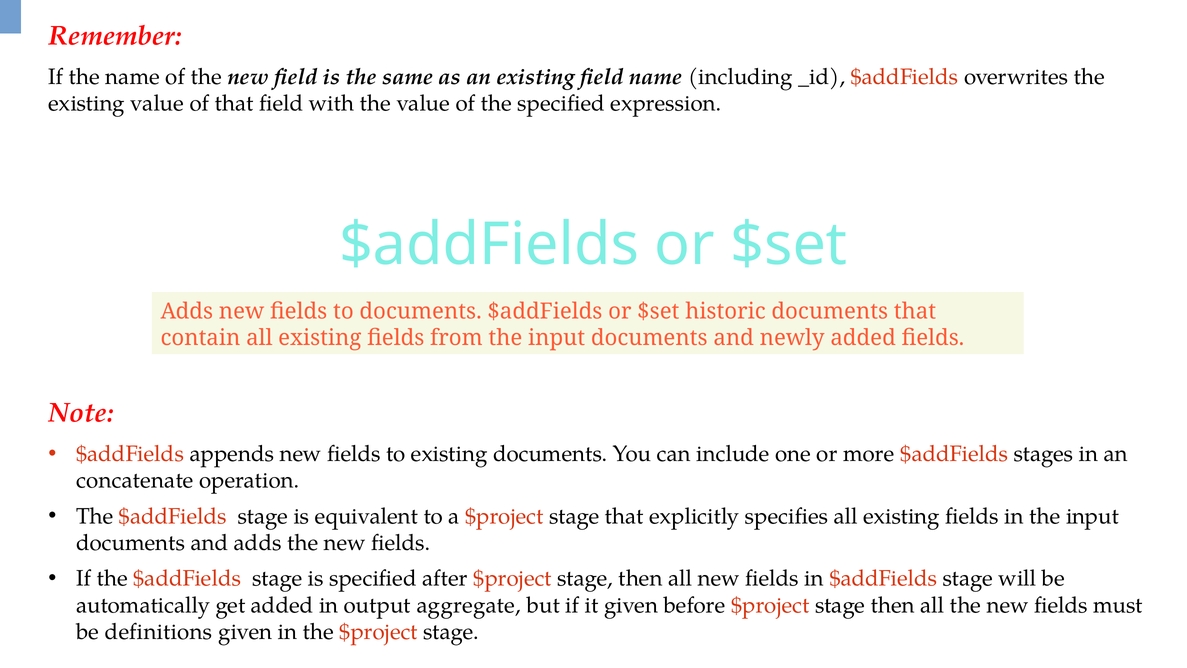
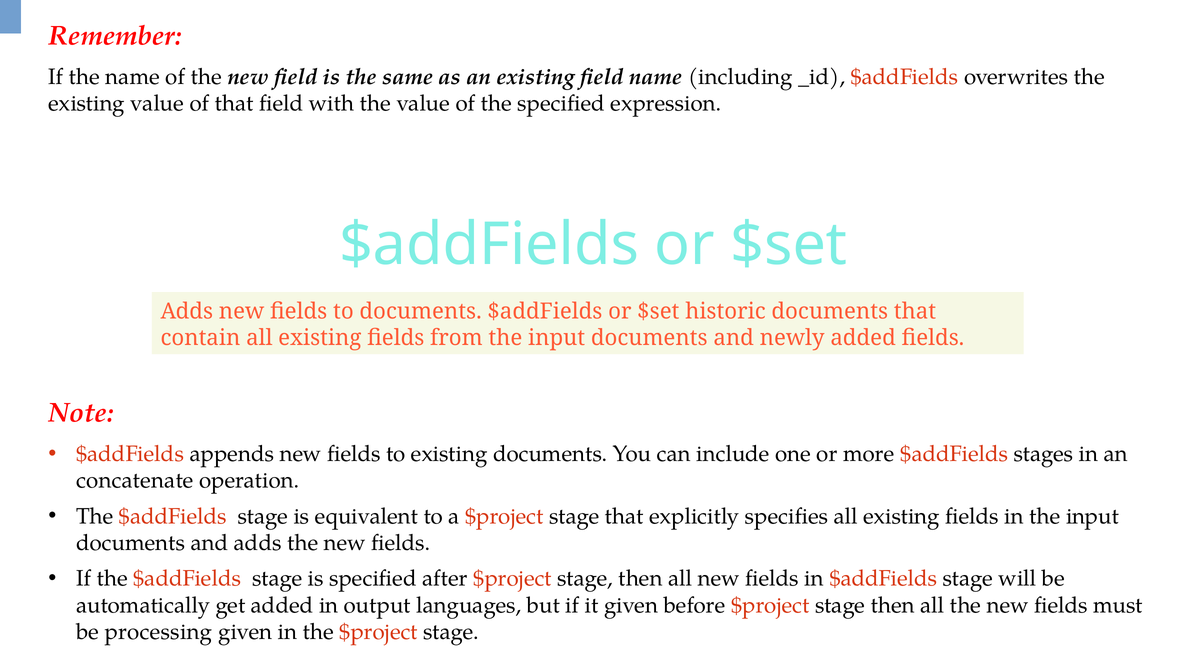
aggregate: aggregate -> languages
definitions: definitions -> processing
